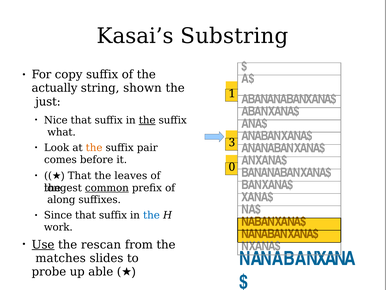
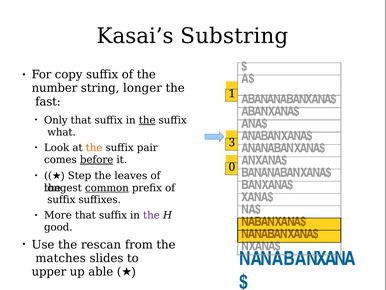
actually: actually -> number
shown: shown -> longer
just: just -> fast
Nice: Nice -> Only
before underline: none -> present
That at (80, 175): That -> Step
along at (61, 199): along -> suffix
Since: Since -> More
the at (151, 215) colour: blue -> purple
work: work -> good
Use underline: present -> none
probe: probe -> upper
